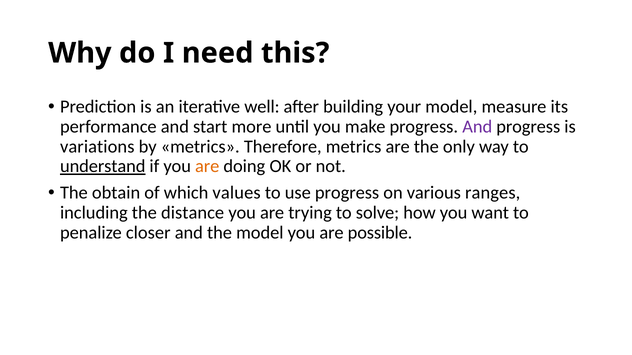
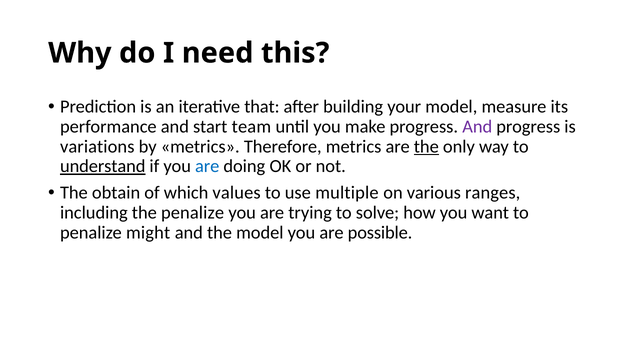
well: well -> that
more: more -> team
the at (426, 147) underline: none -> present
are at (207, 167) colour: orange -> blue
use progress: progress -> multiple
the distance: distance -> penalize
closer: closer -> might
